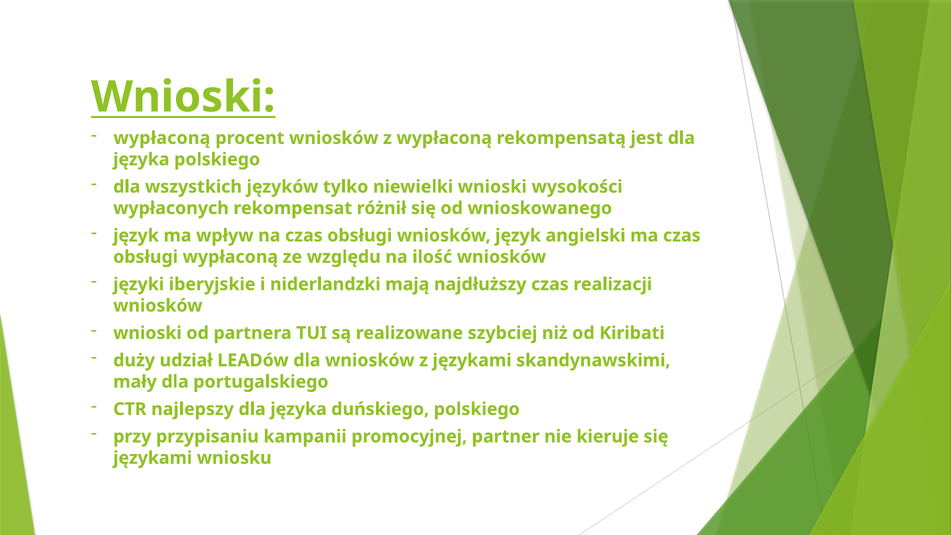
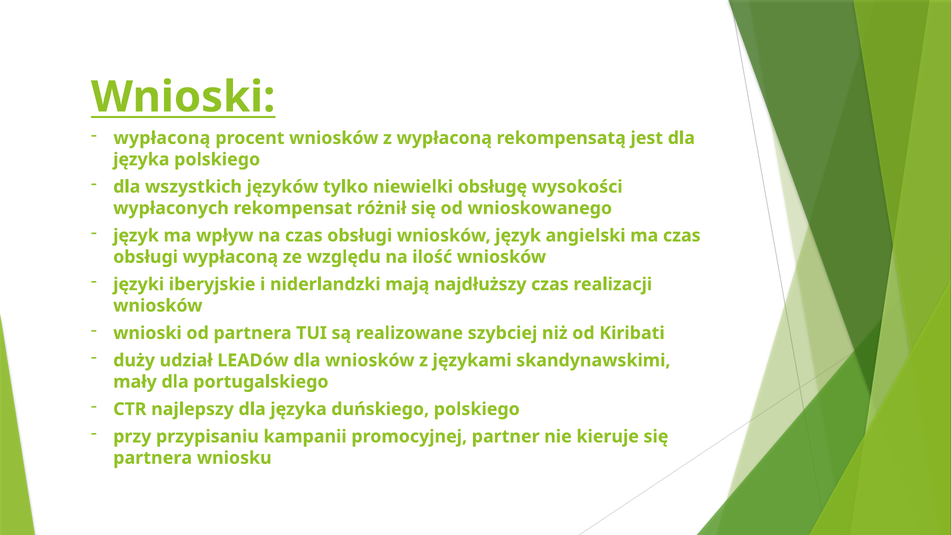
niewielki wnioski: wnioski -> obsługę
językami at (153, 458): językami -> partnera
